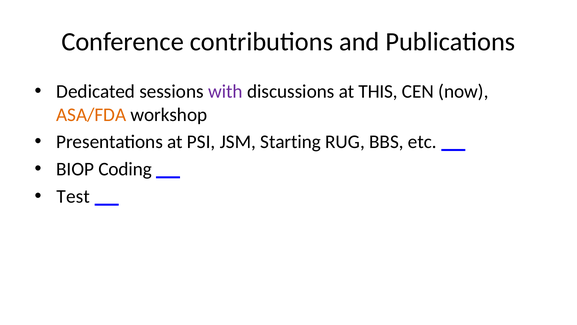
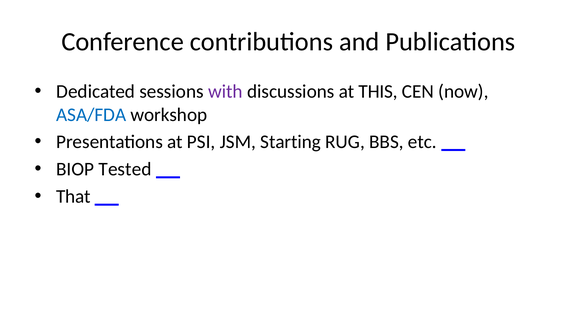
ASA/FDA colour: orange -> blue
Coding: Coding -> Tested
Test: Test -> That
